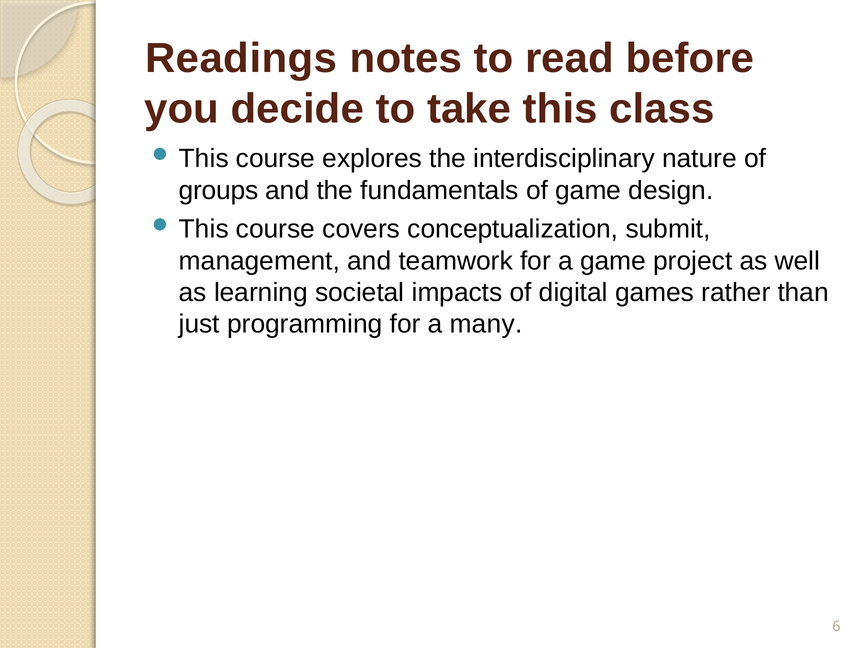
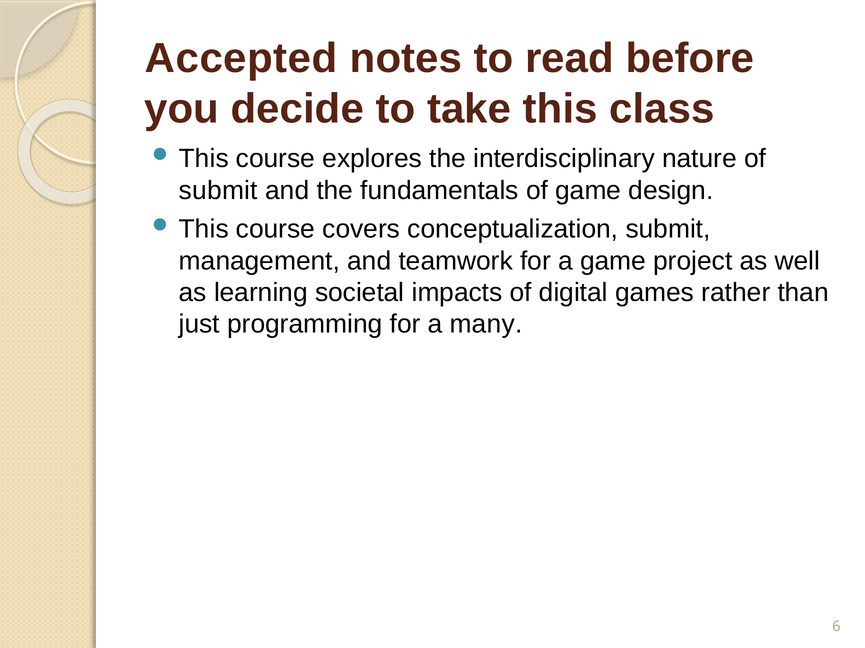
Readings: Readings -> Accepted
groups at (219, 191): groups -> submit
